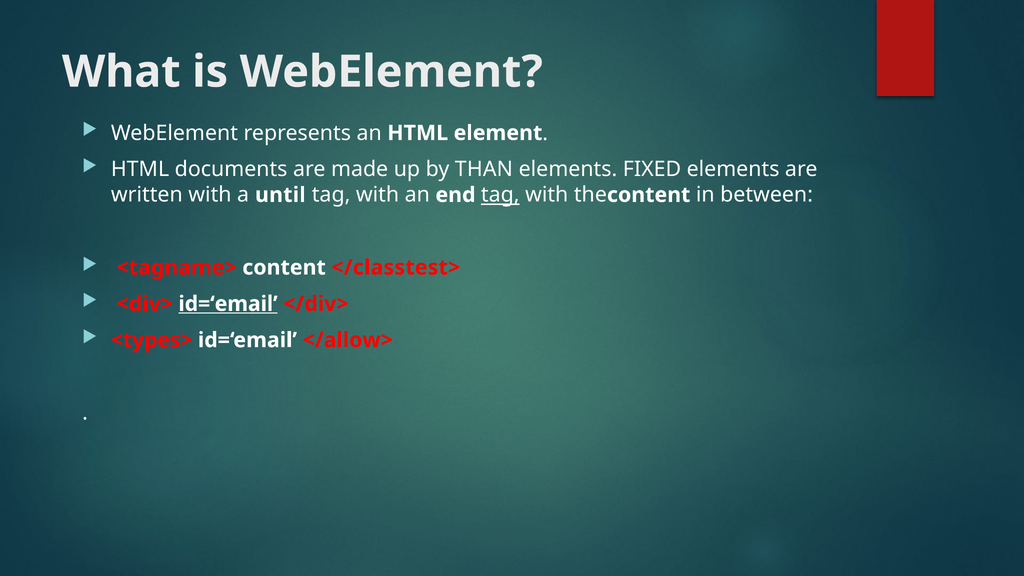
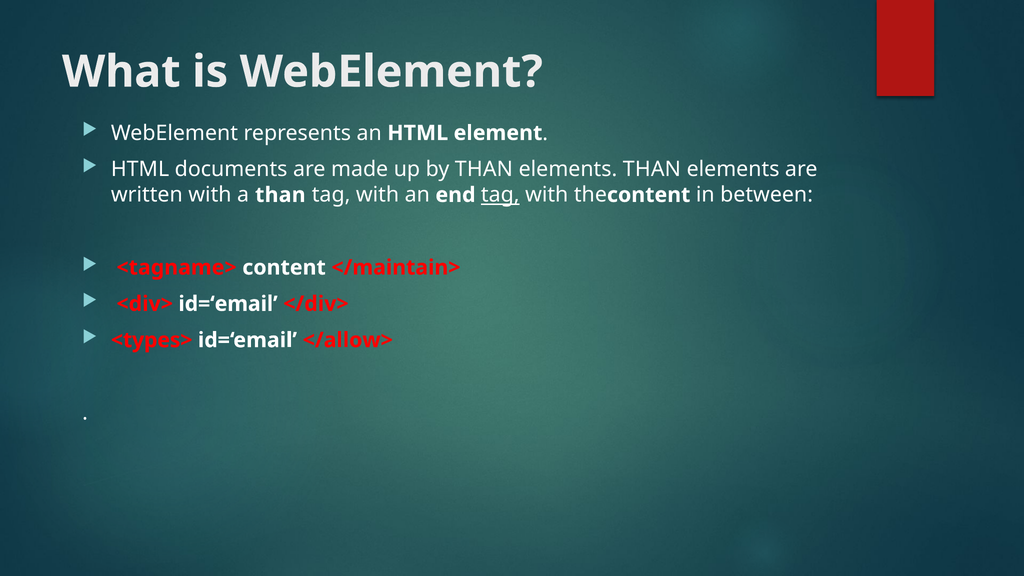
elements FIXED: FIXED -> THAN
a until: until -> than
</classtest>: </classtest> -> </maintain>
id=‘email at (228, 304) underline: present -> none
